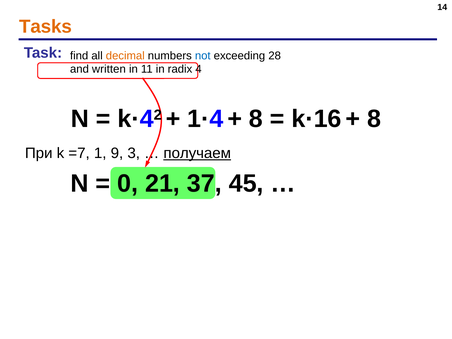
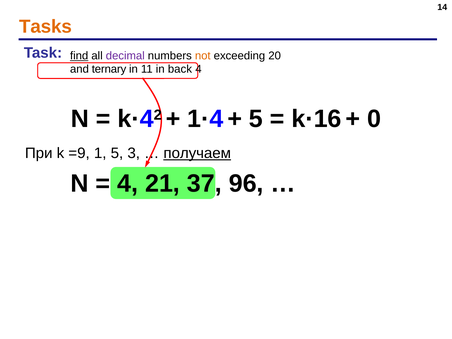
find underline: none -> present
decimal colour: orange -> purple
not colour: blue -> orange
28: 28 -> 20
written: written -> ternary
radix: radix -> back
8 at (256, 119): 8 -> 5
8 at (374, 119): 8 -> 0
=7: =7 -> =9
1 9: 9 -> 5
0 at (128, 184): 0 -> 4
45: 45 -> 96
